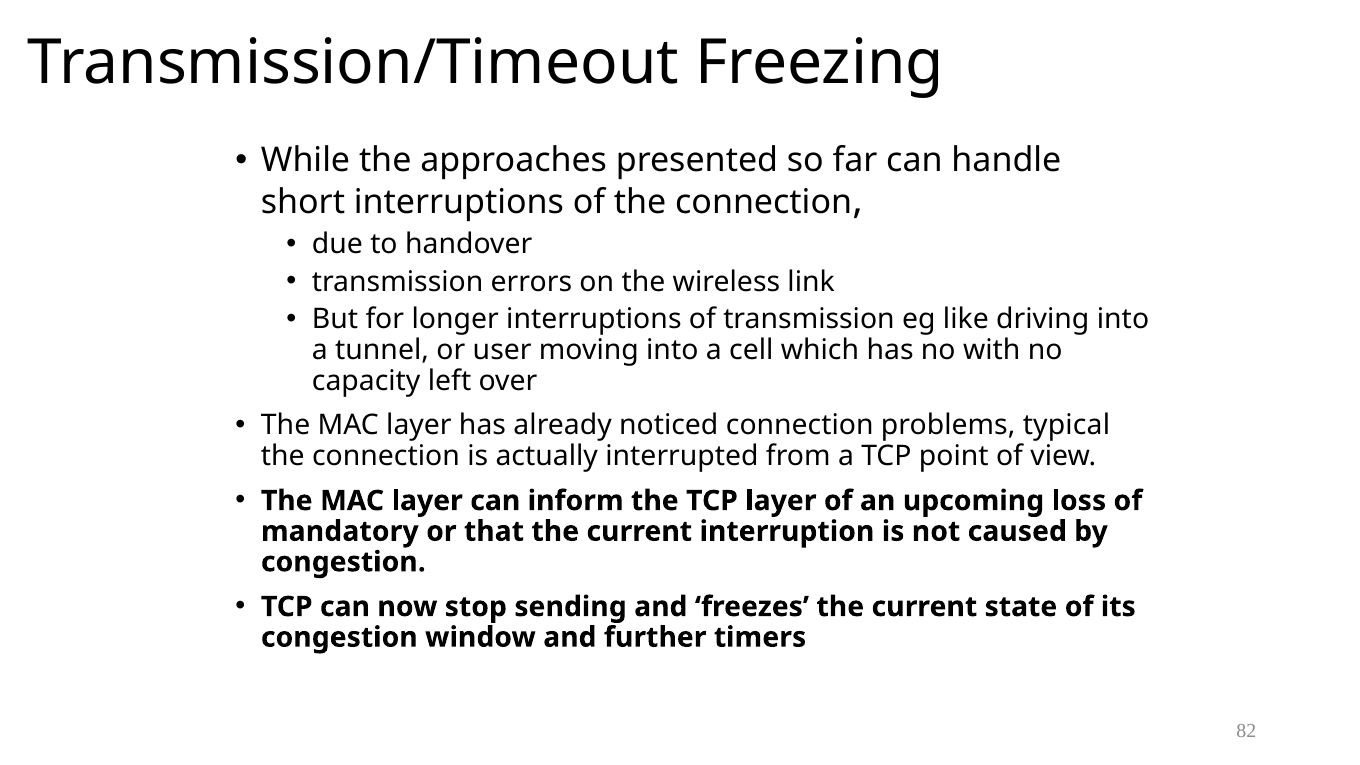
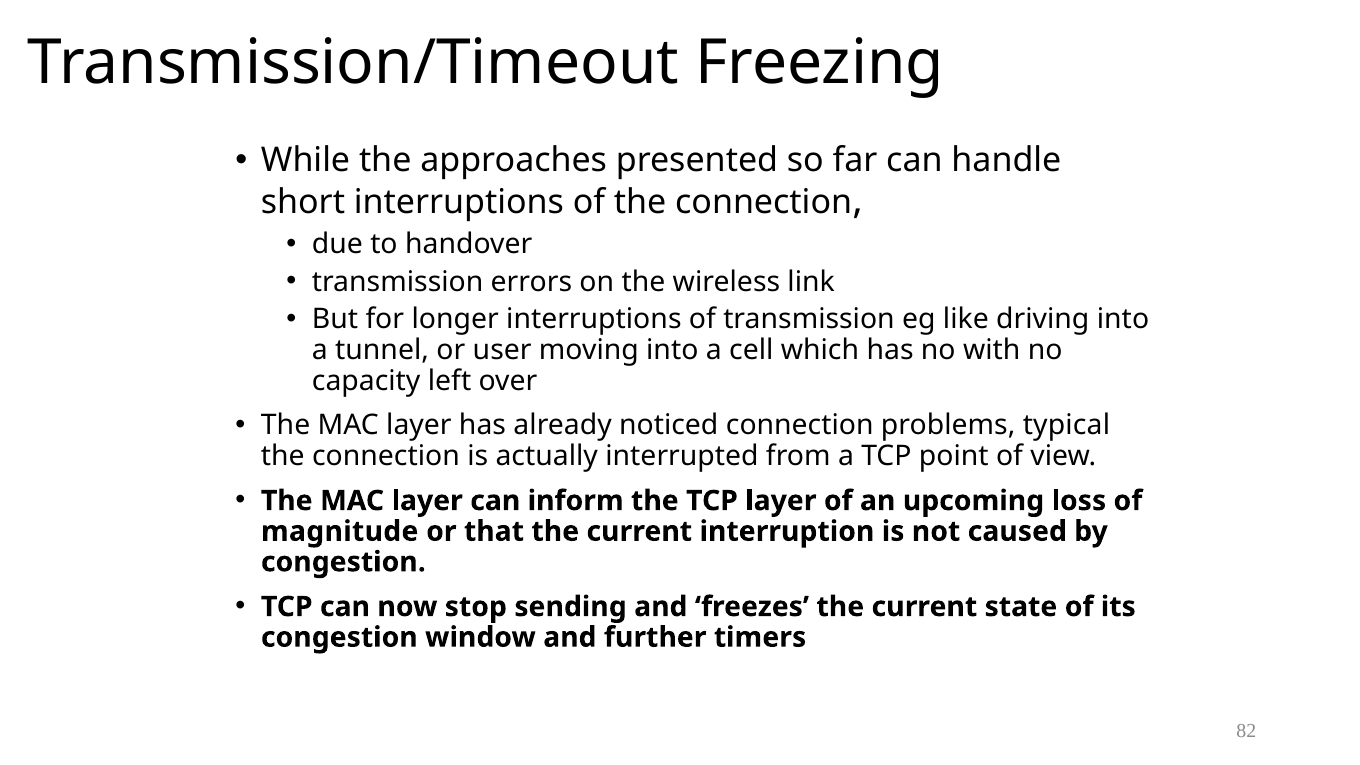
mandatory: mandatory -> magnitude
